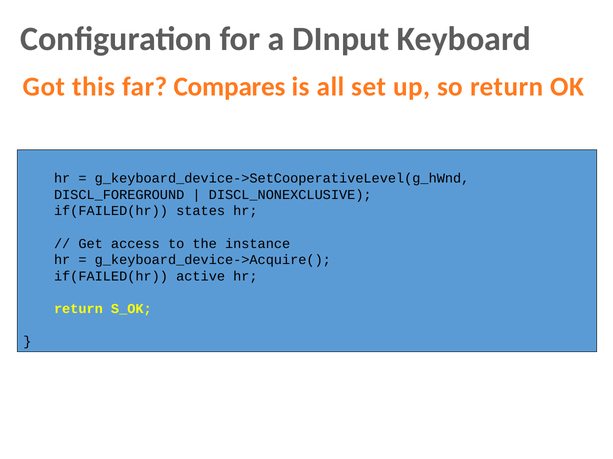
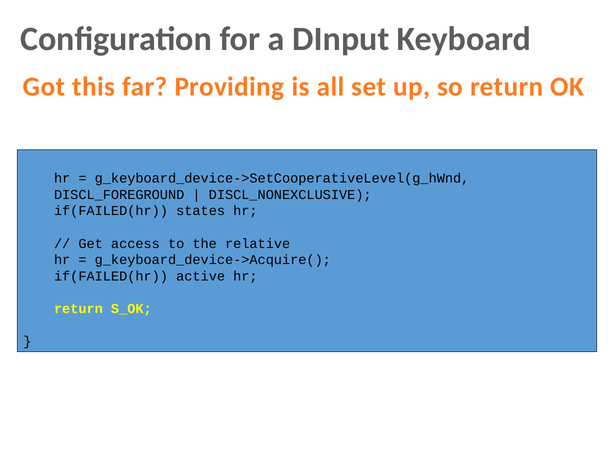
Compares: Compares -> Providing
instance: instance -> relative
